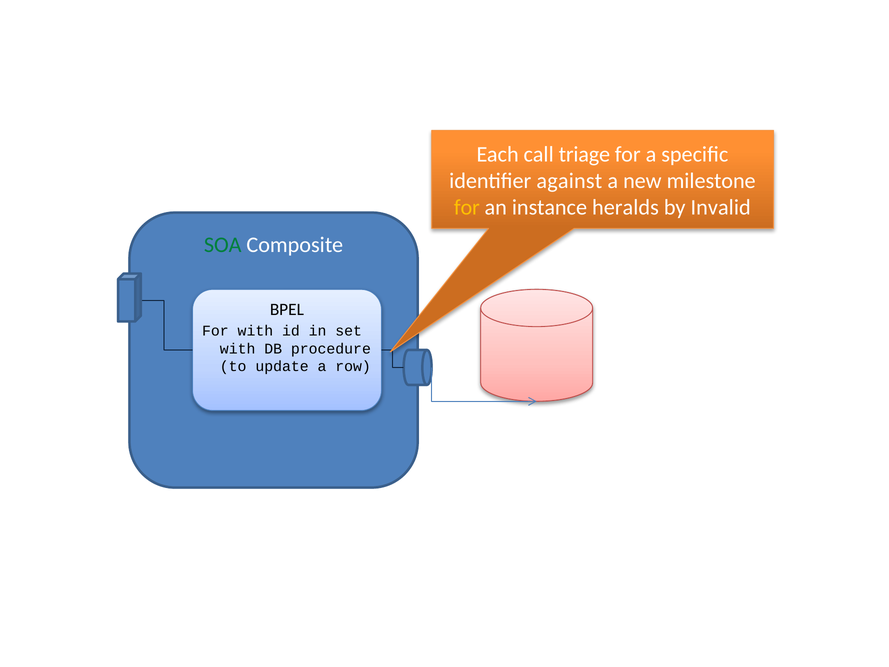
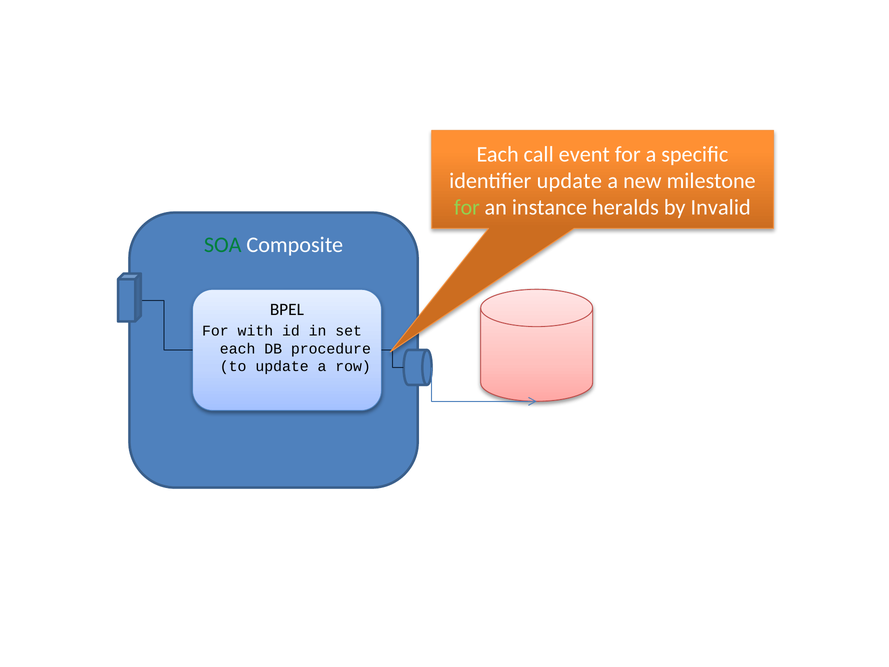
triage: triage -> event
identifier against: against -> update
for at (467, 208) colour: yellow -> light green
with at (238, 349): with -> each
